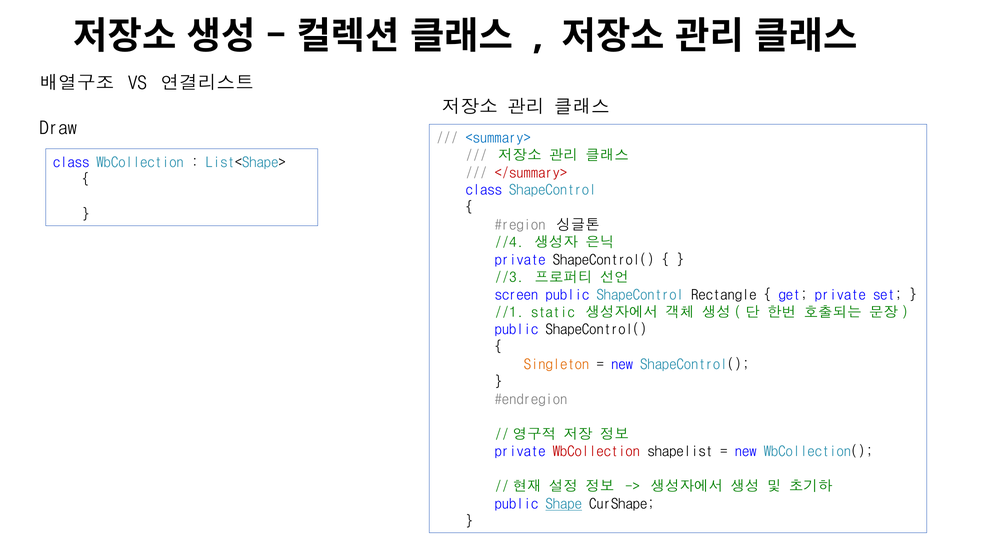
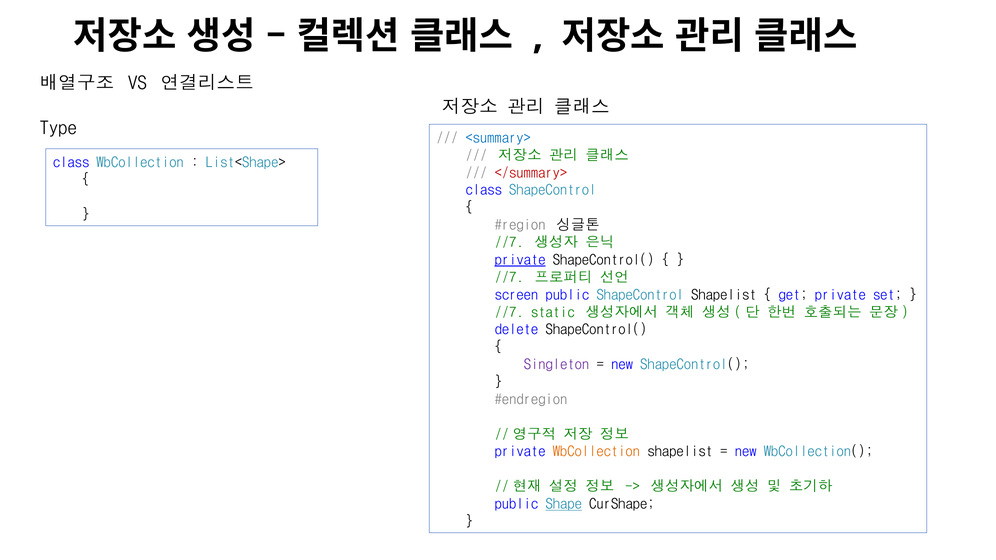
Draw: Draw -> Type
//4 at (509, 243): //4 -> //7
private at (520, 260) underline: none -> present
//3 at (509, 277): //3 -> //7
ShapeControl Rectangle: Rectangle -> Shapelist
//1 at (509, 312): //1 -> //7
public at (516, 330): public -> delete
Singleton colour: orange -> purple
WbCollection at (596, 452) colour: red -> orange
